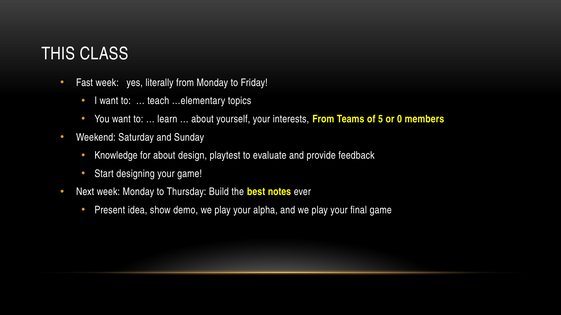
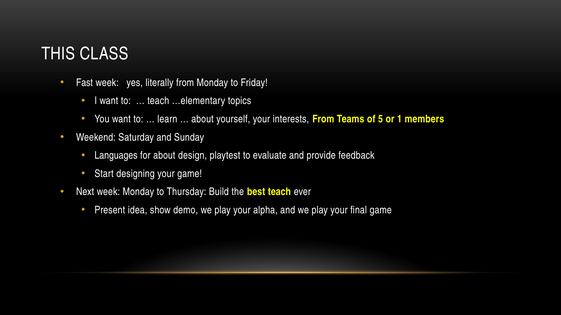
0: 0 -> 1
Knowledge: Knowledge -> Languages
best notes: notes -> teach
